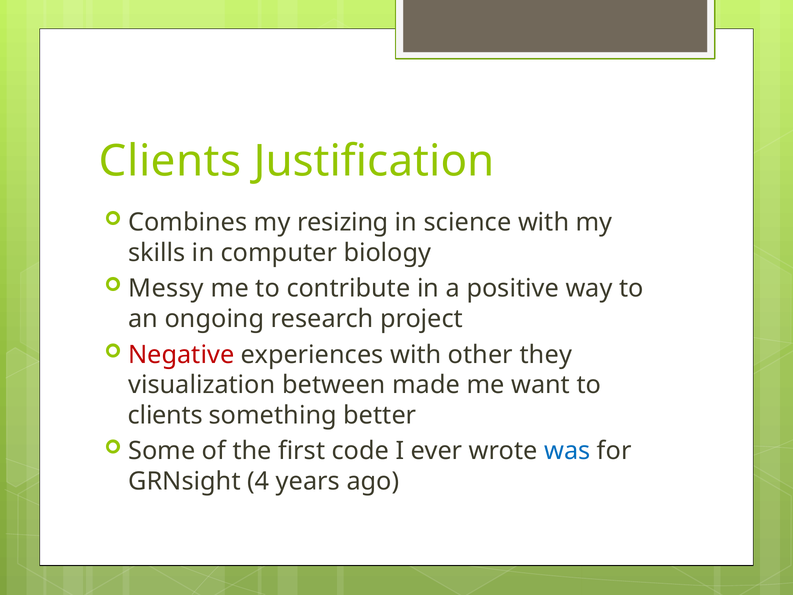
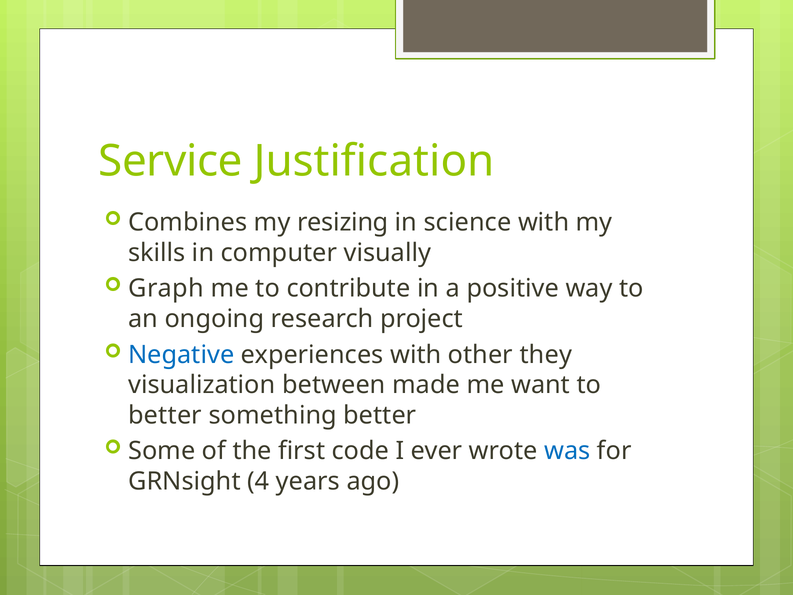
Clients at (170, 161): Clients -> Service
biology: biology -> visually
Messy: Messy -> Graph
Negative colour: red -> blue
clients at (165, 415): clients -> better
